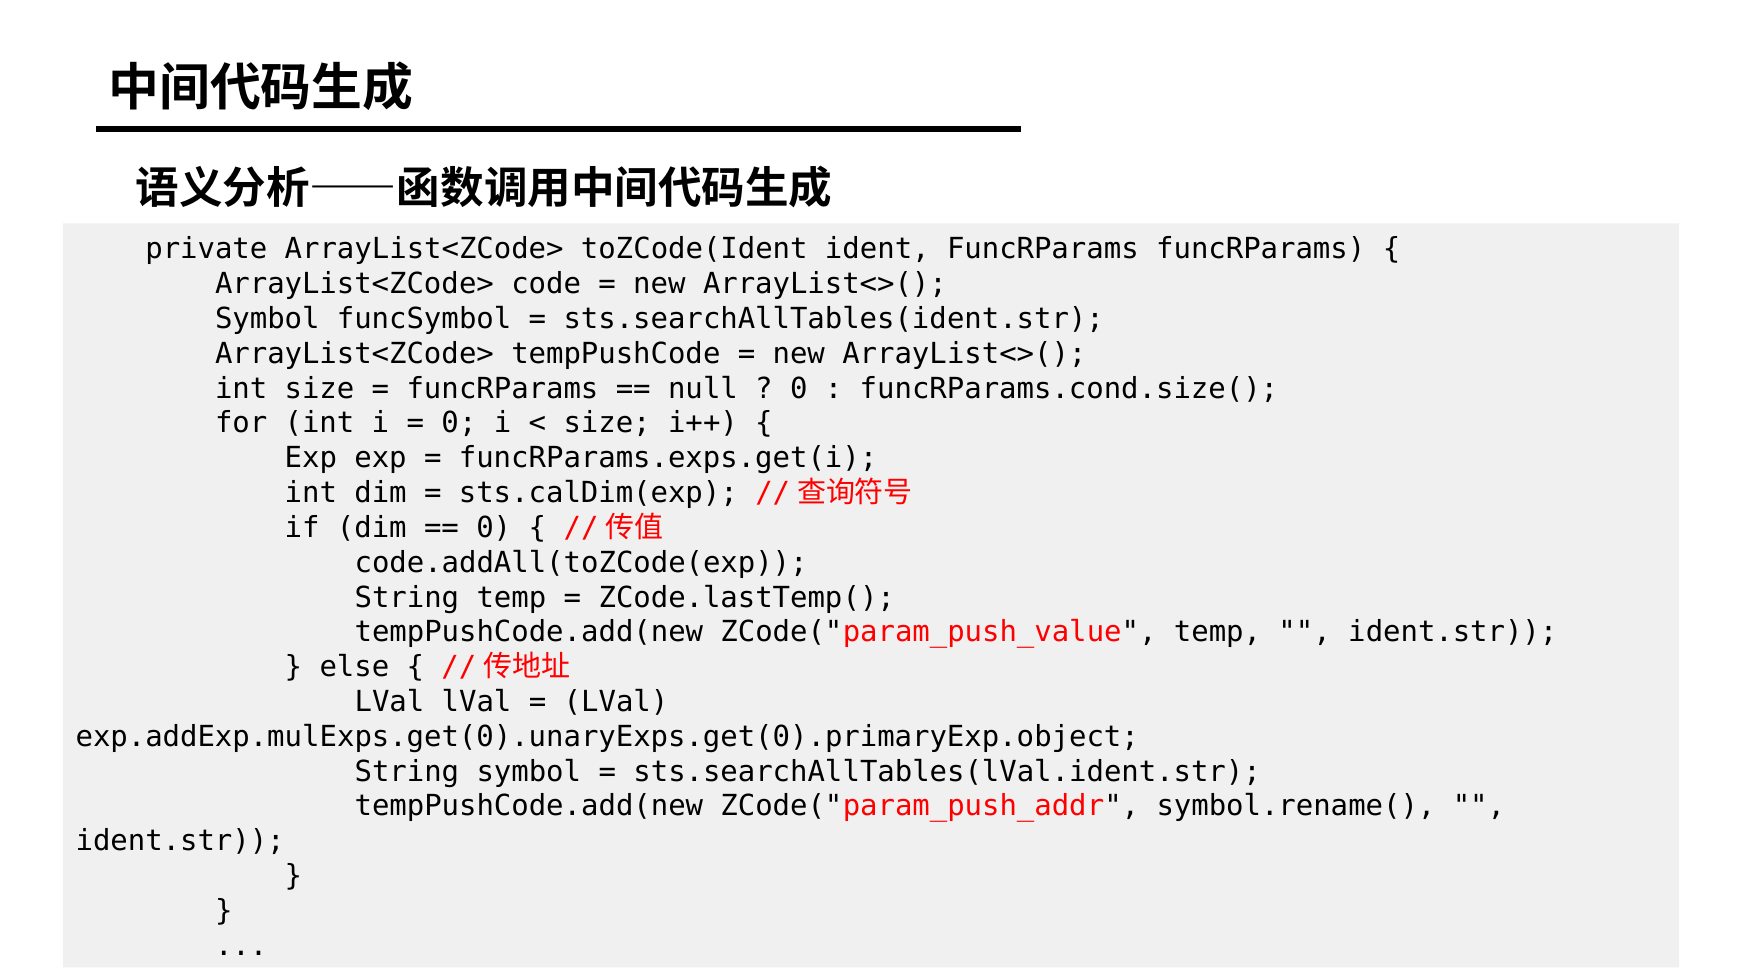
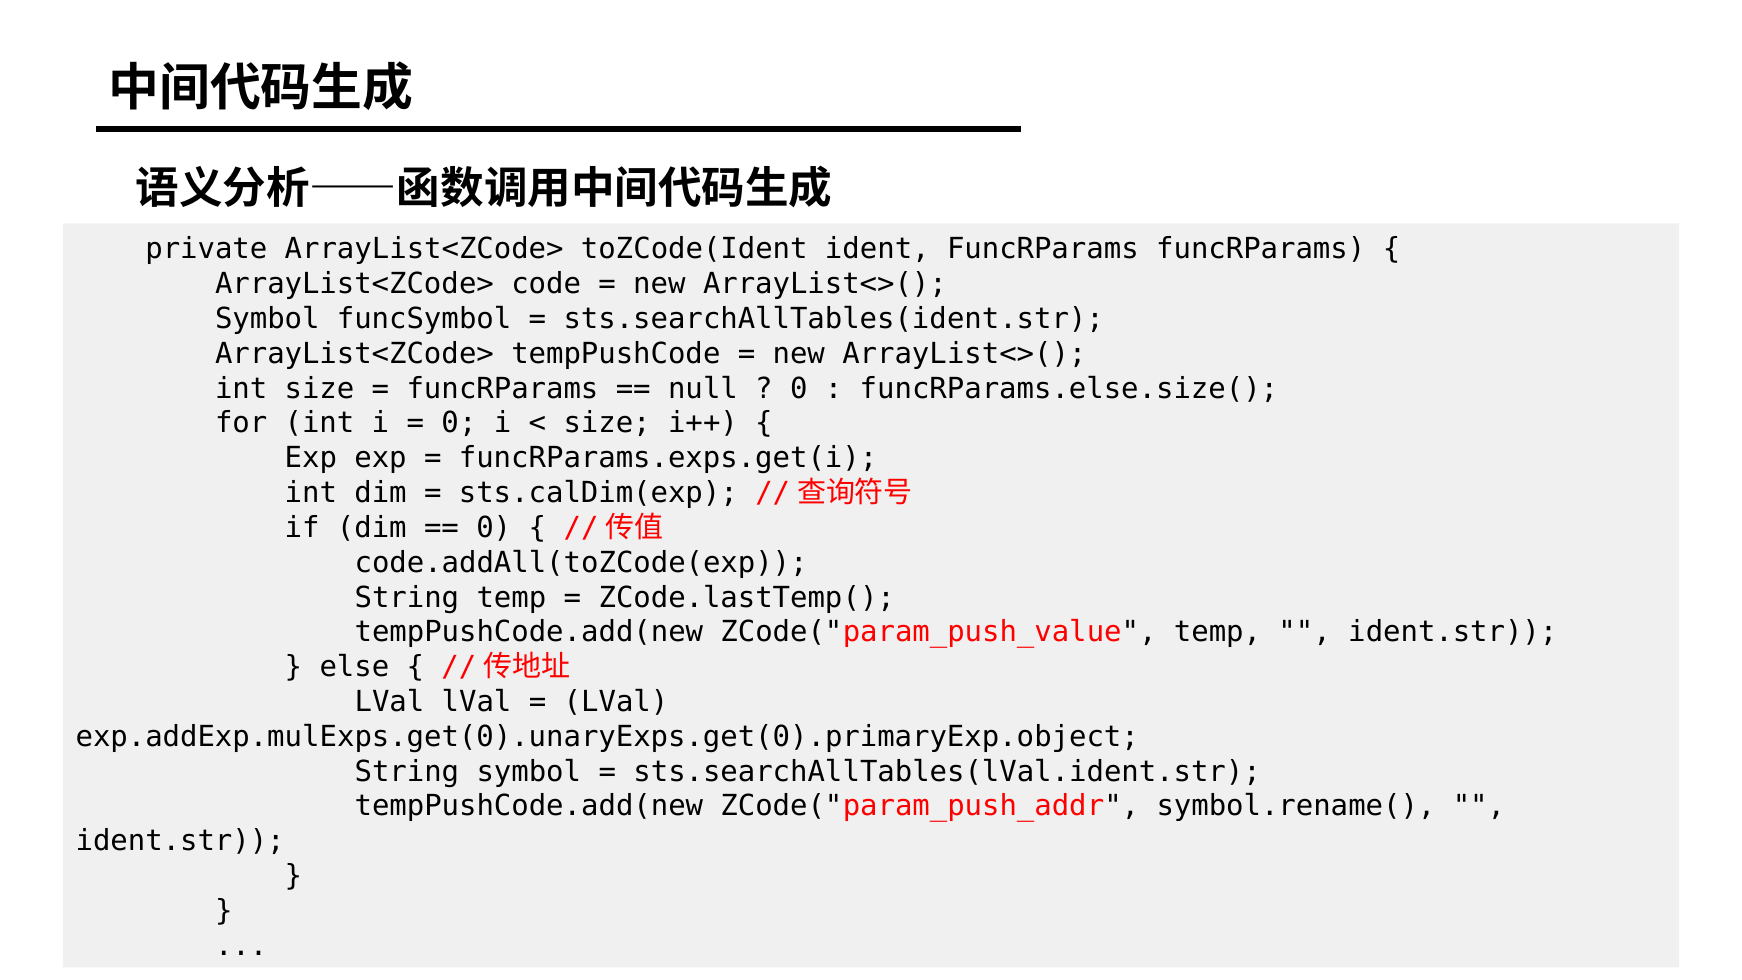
funcRParams.cond.size(: funcRParams.cond.size( -> funcRParams.else.size(
